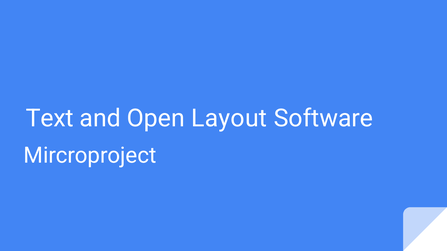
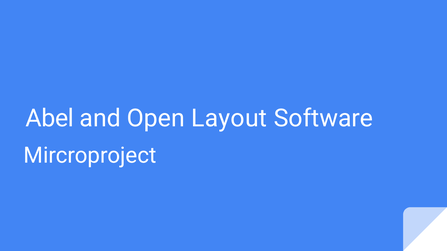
Text: Text -> Abel
